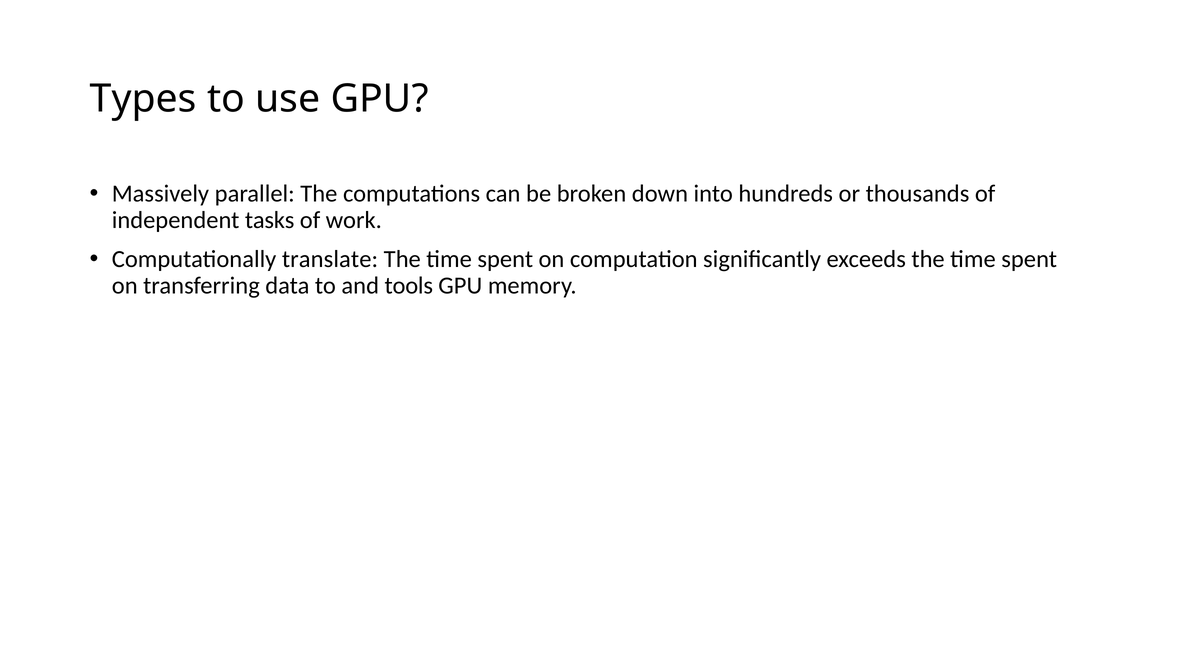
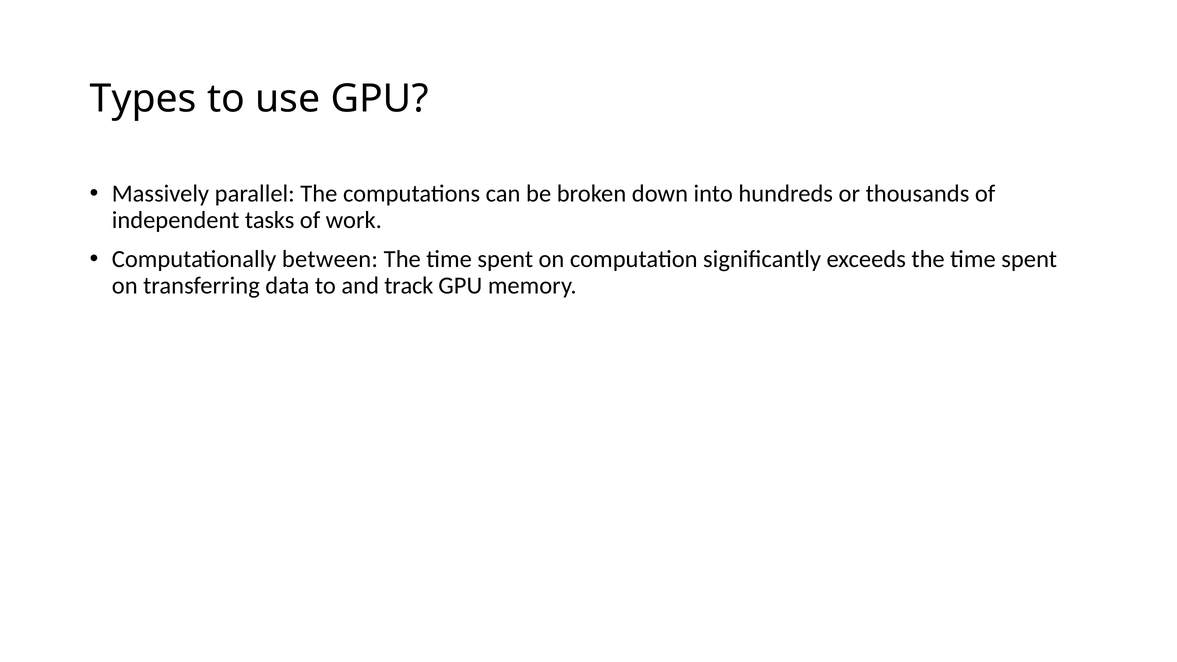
translate: translate -> between
tools: tools -> track
